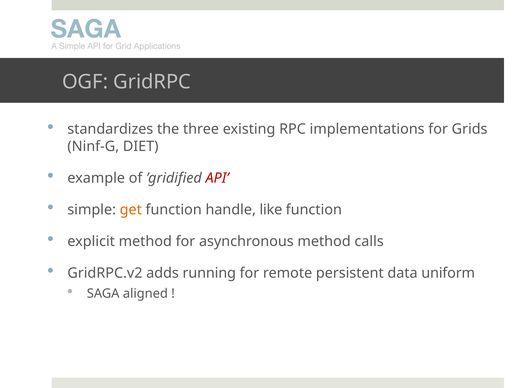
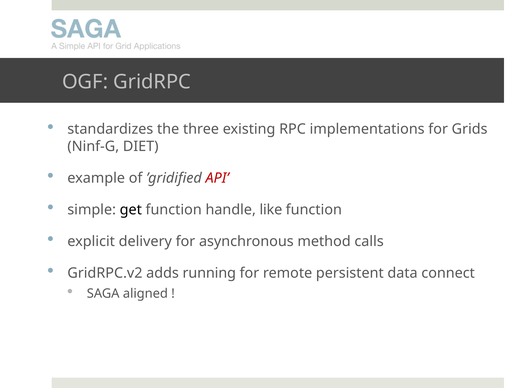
get colour: orange -> black
explicit method: method -> delivery
uniform: uniform -> connect
